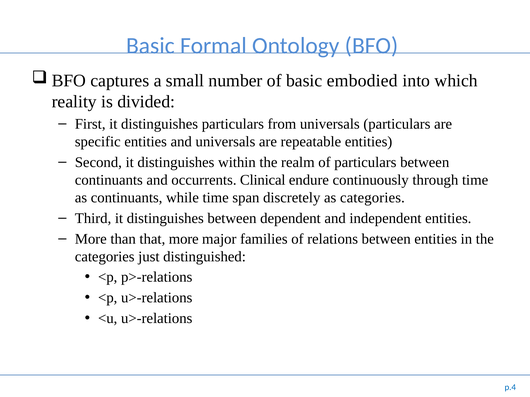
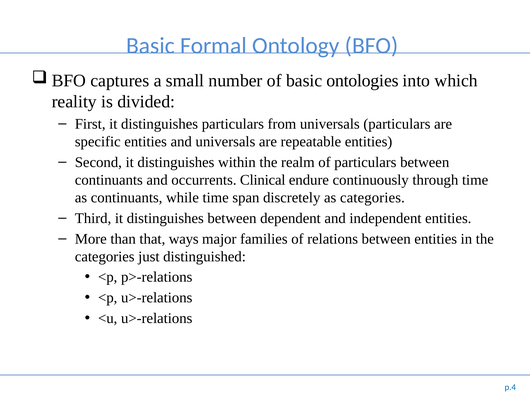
embodied: embodied -> ontologies
that more: more -> ways
